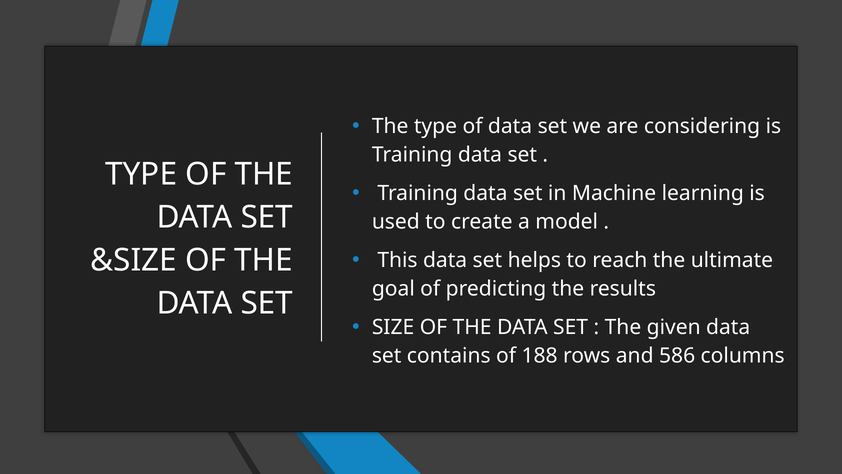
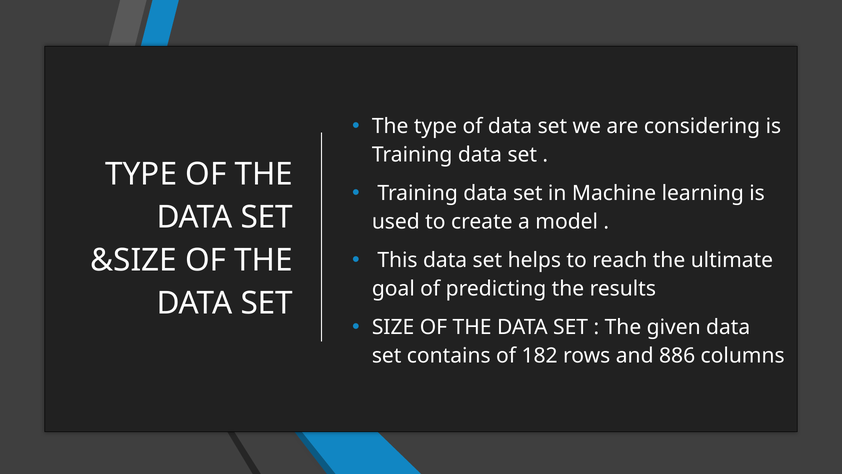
188: 188 -> 182
586: 586 -> 886
